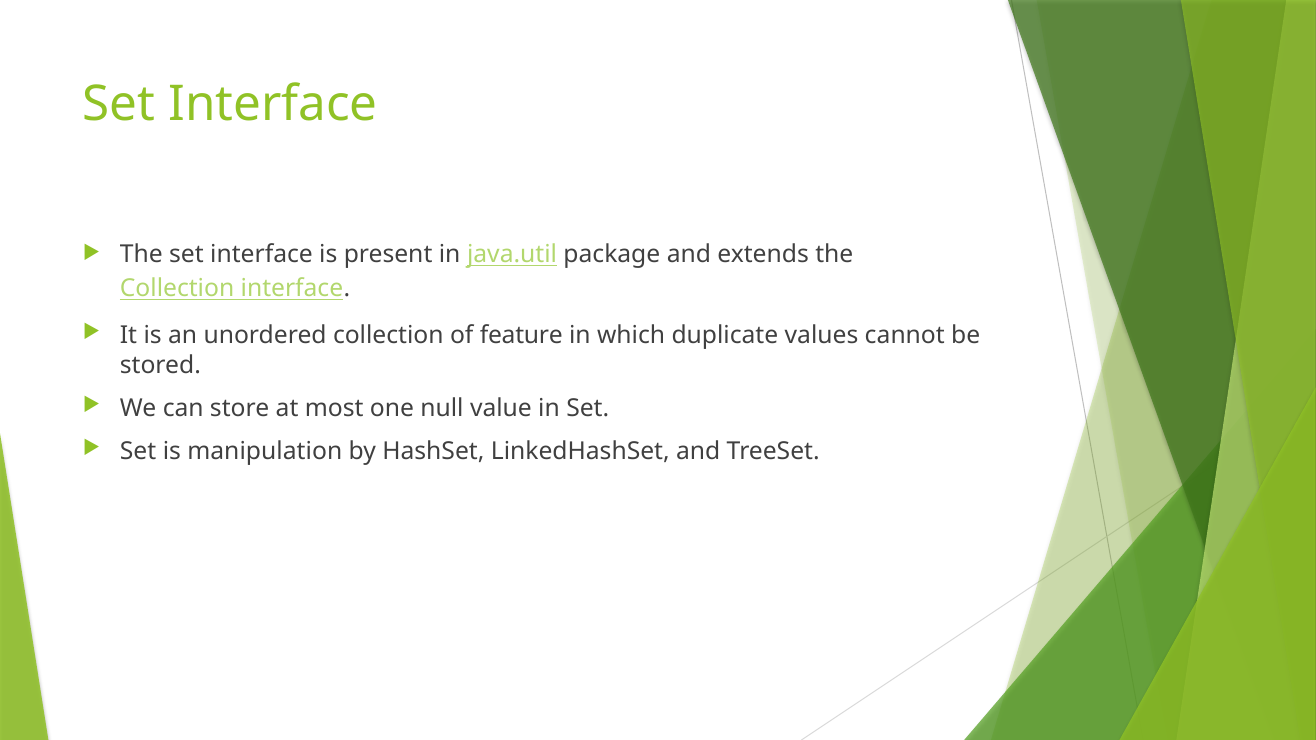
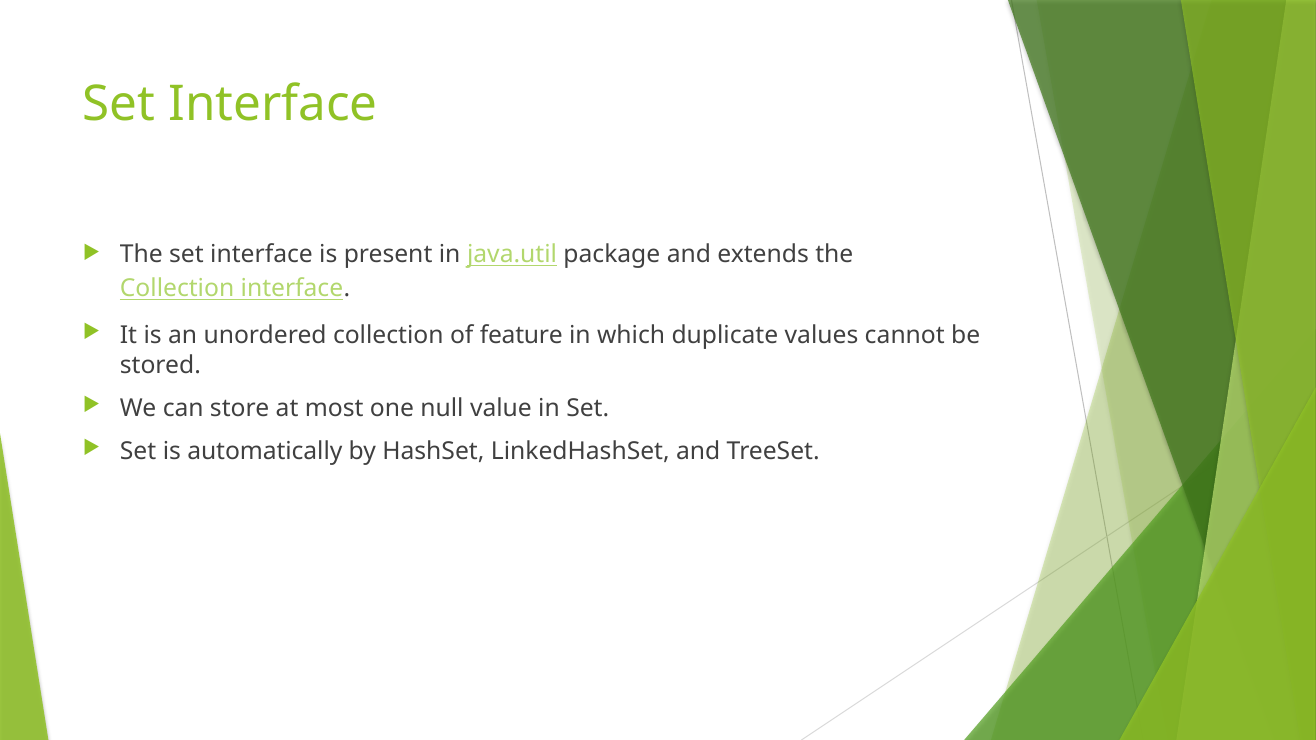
manipulation: manipulation -> automatically
